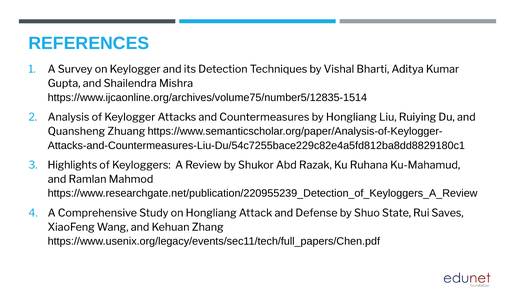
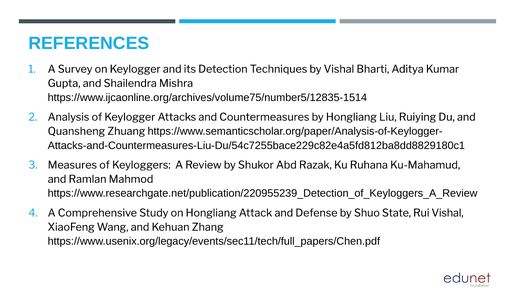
Highlights: Highlights -> Measures
Rui Saves: Saves -> Vishal
